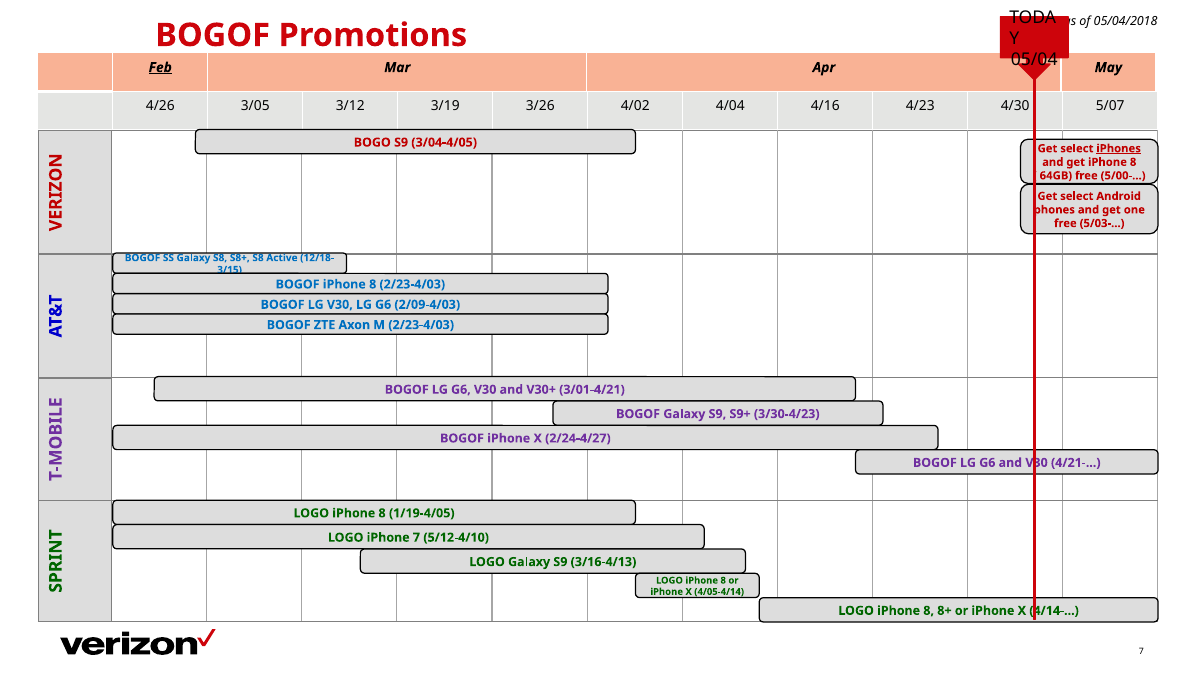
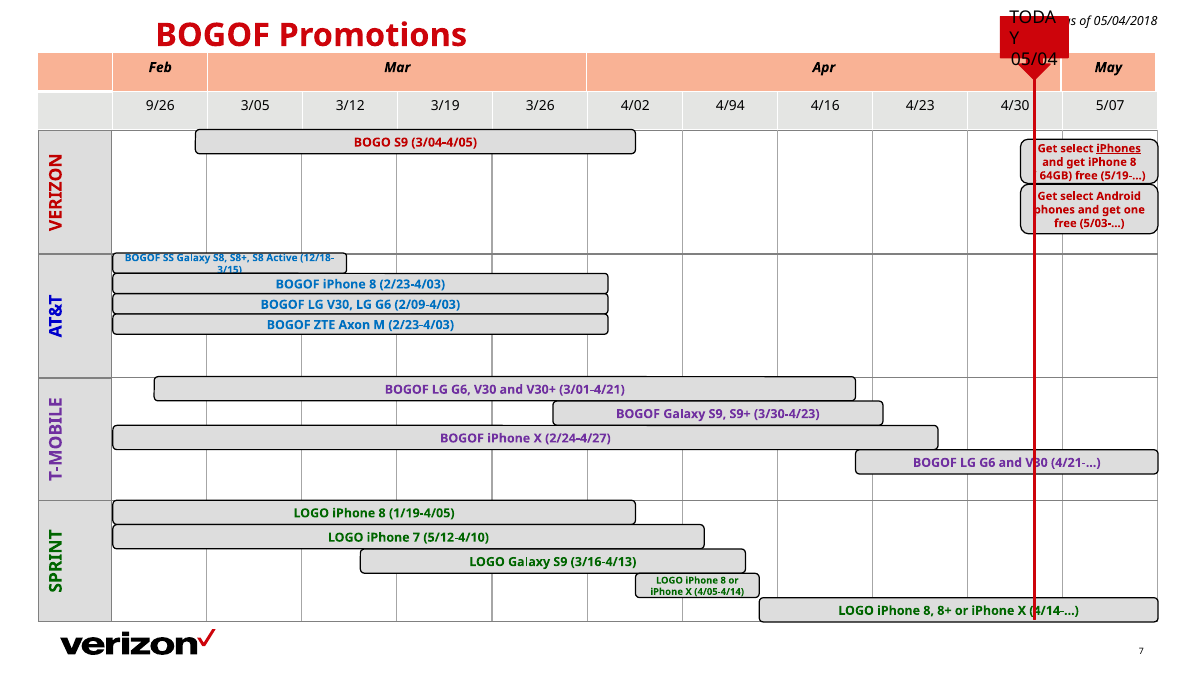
Feb underline: present -> none
4/26: 4/26 -> 9/26
4/04: 4/04 -> 4/94
5/00-: 5/00- -> 5/19-
